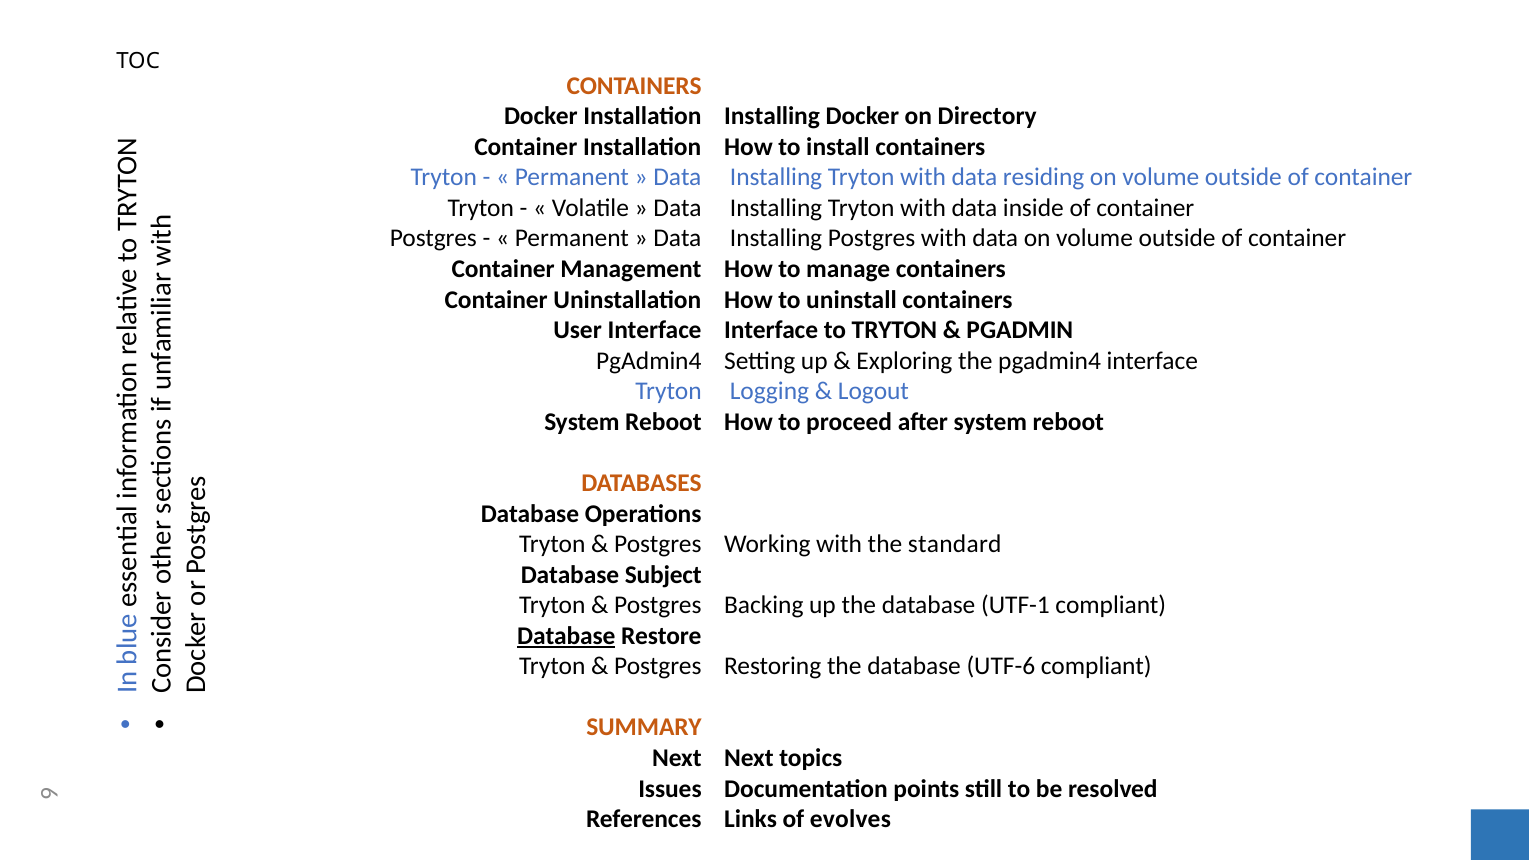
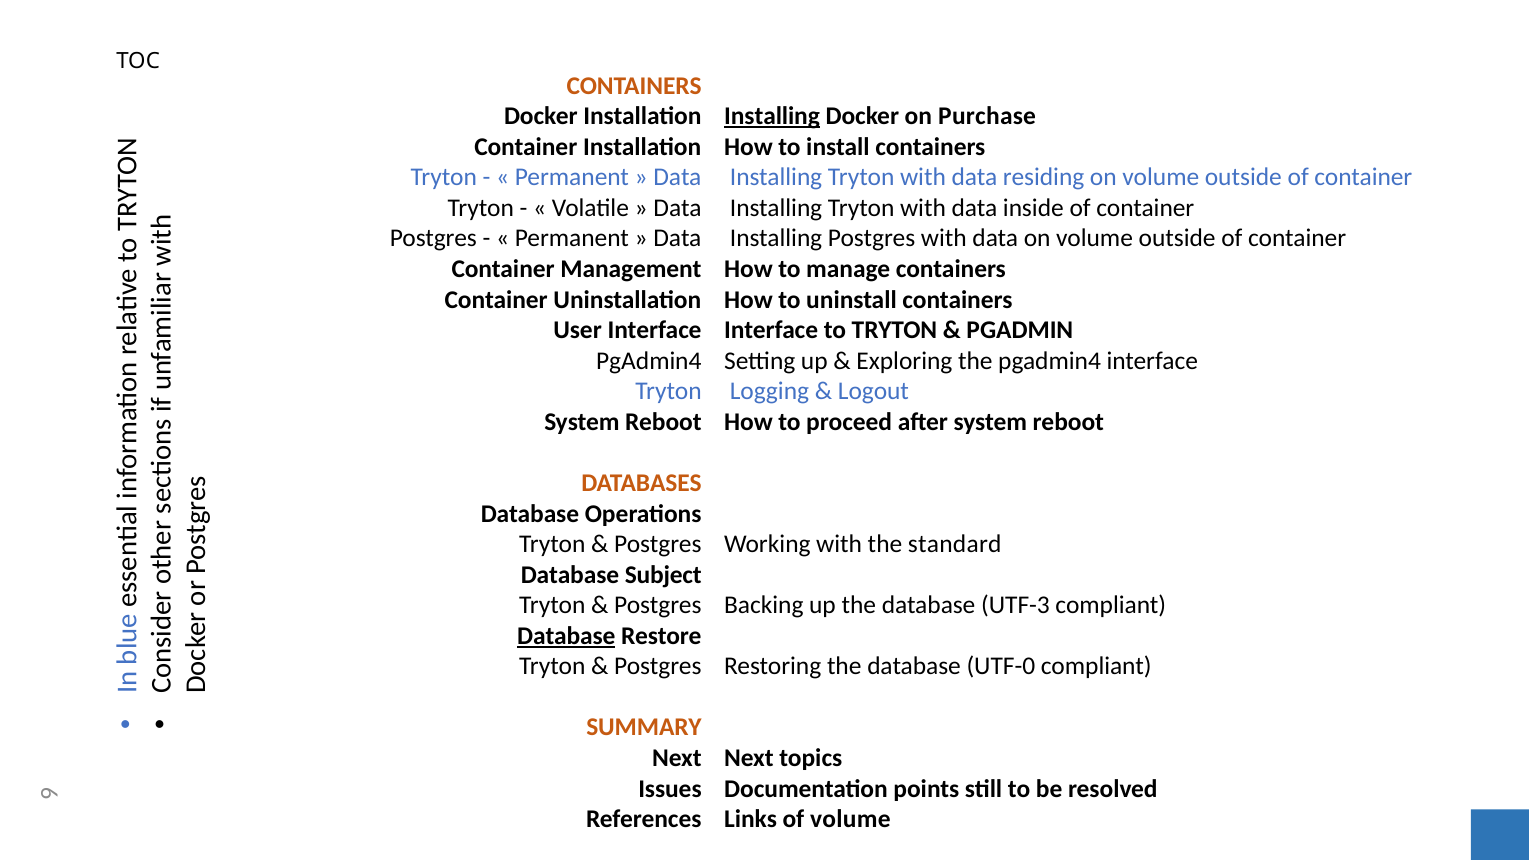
Installing at (772, 116) underline: none -> present
Directory: Directory -> Purchase
UTF-1: UTF-1 -> UTF-3
UTF-6: UTF-6 -> UTF-0
of evolves: evolves -> volume
